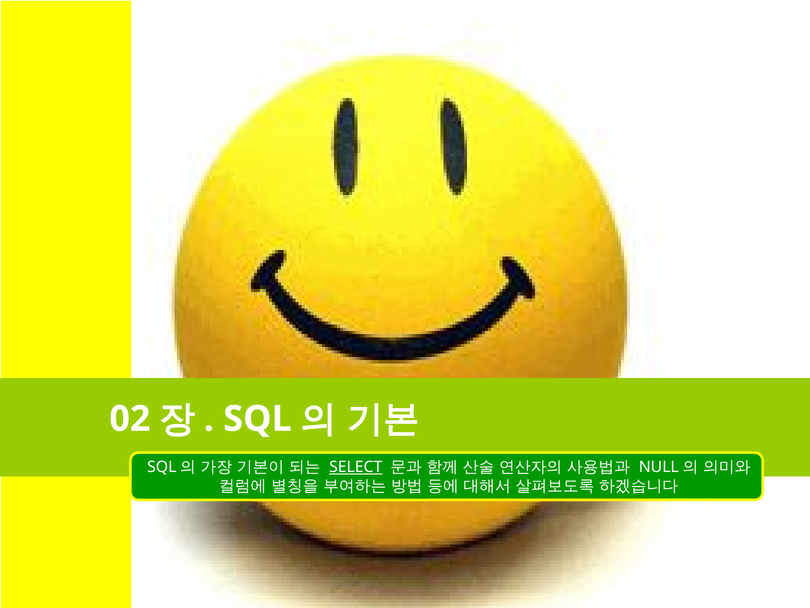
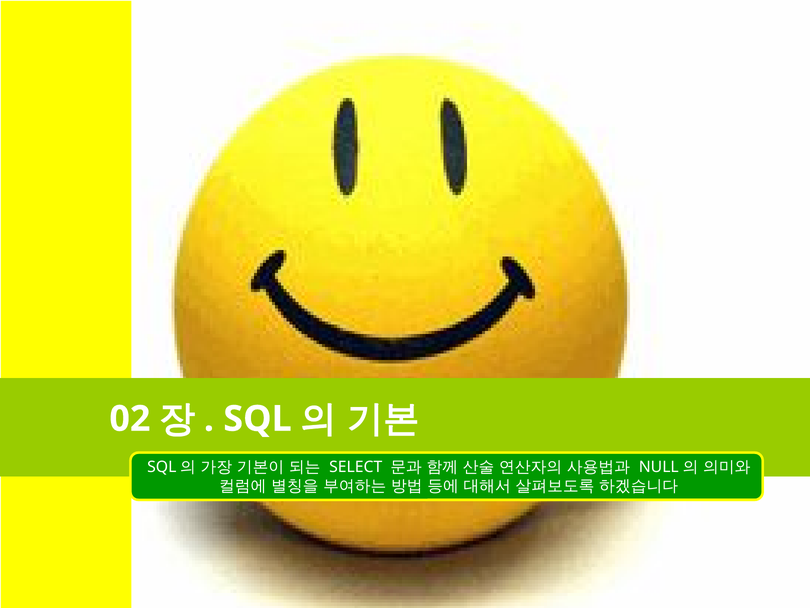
SELECT underline: present -> none
